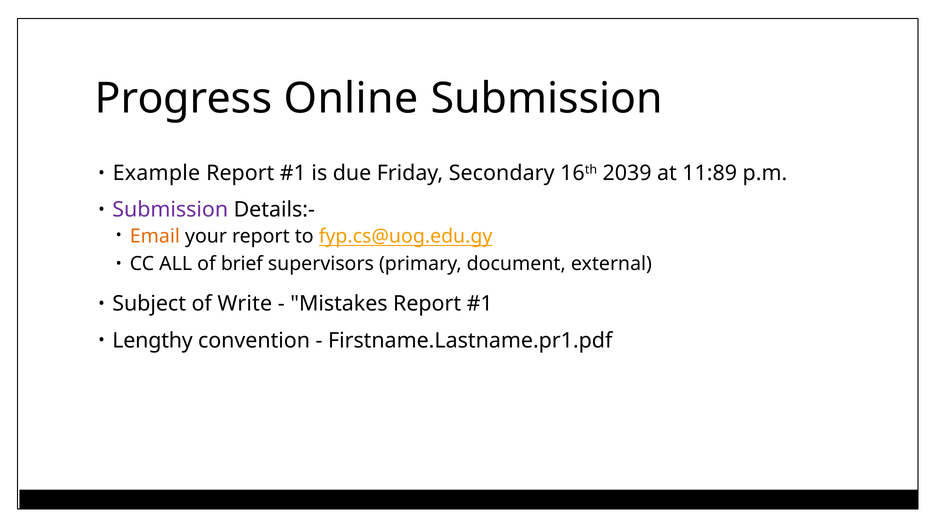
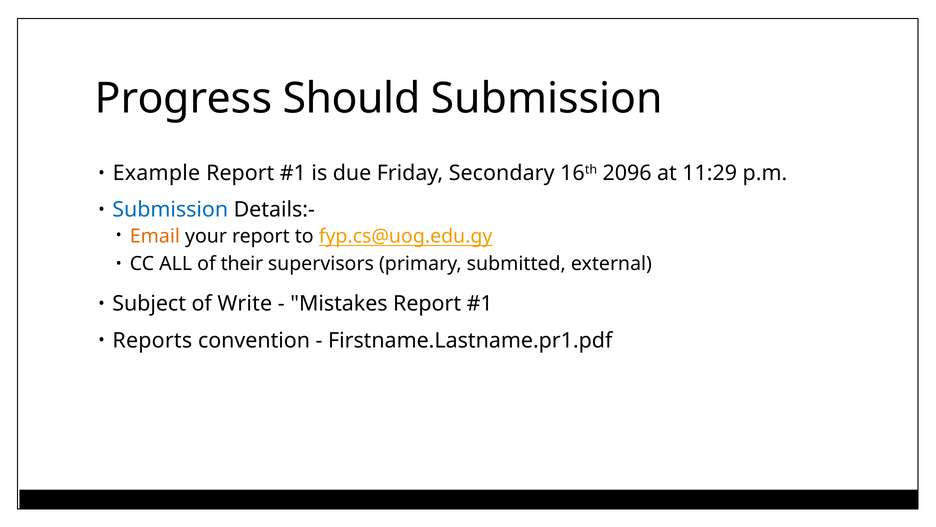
Online: Online -> Should
2039: 2039 -> 2096
11:89: 11:89 -> 11:29
Submission at (170, 210) colour: purple -> blue
brief: brief -> their
document: document -> submitted
Lengthy: Lengthy -> Reports
